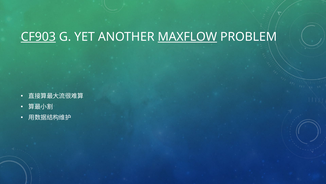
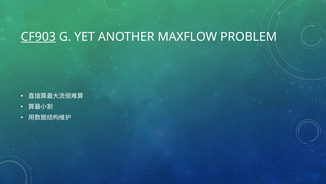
MAXFLOW underline: present -> none
